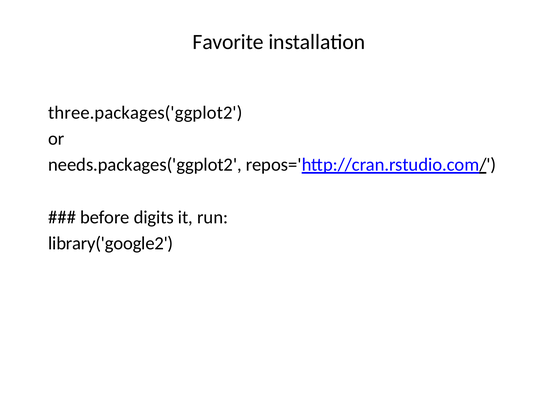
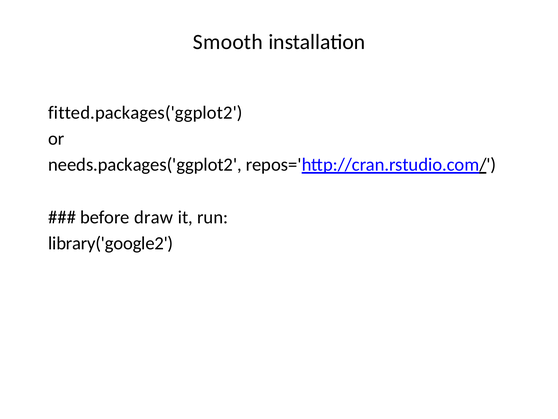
Favorite: Favorite -> Smooth
three.packages('ggplot2: three.packages('ggplot2 -> fitted.packages('ggplot2
digits: digits -> draw
